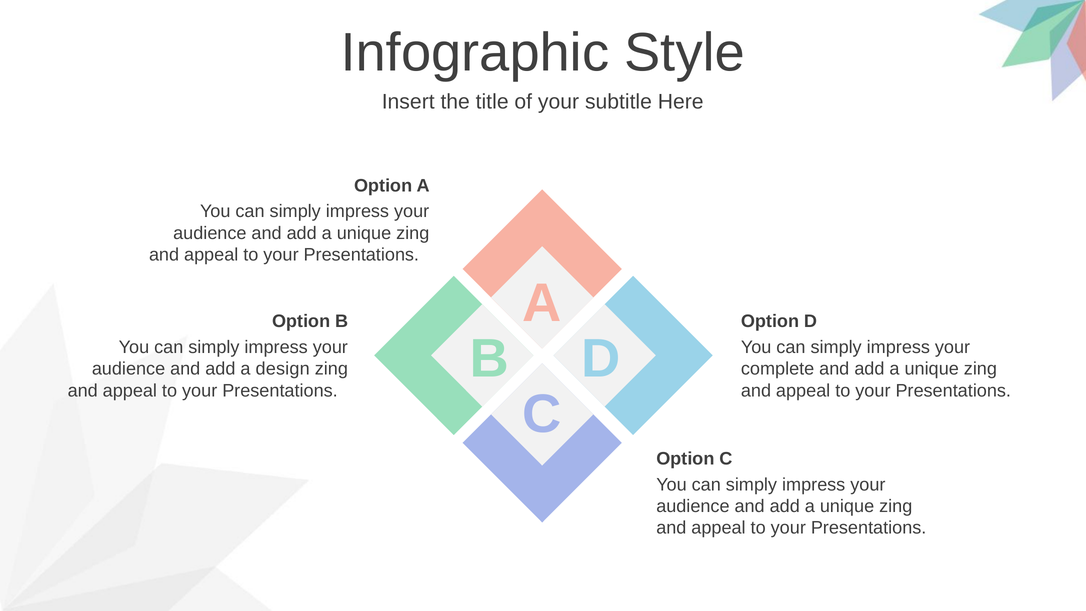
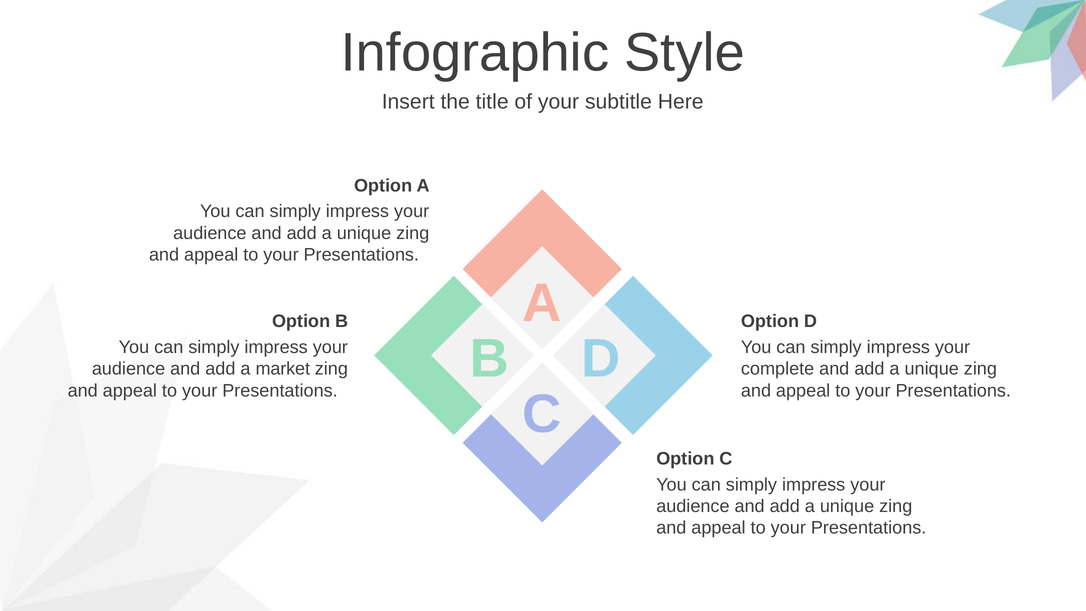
design: design -> market
